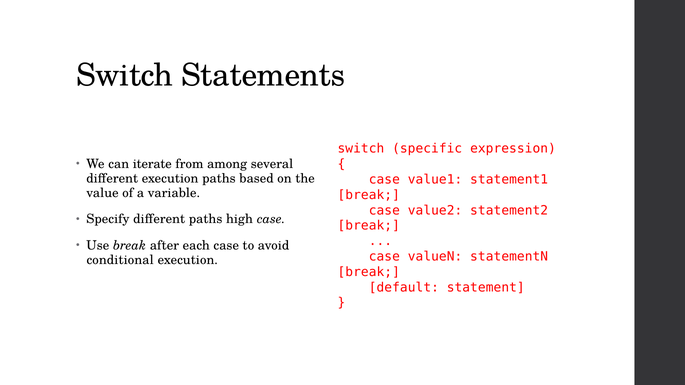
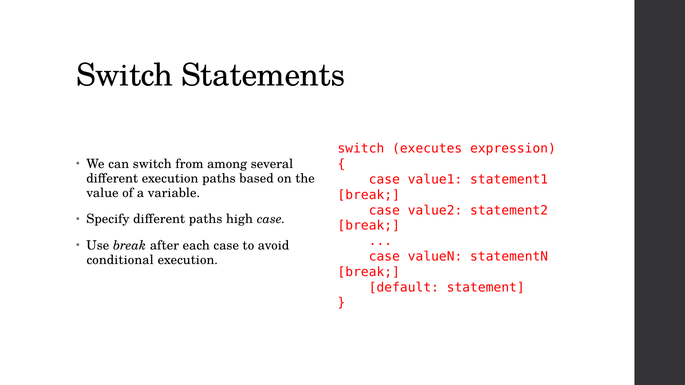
specific: specific -> executes
can iterate: iterate -> switch
